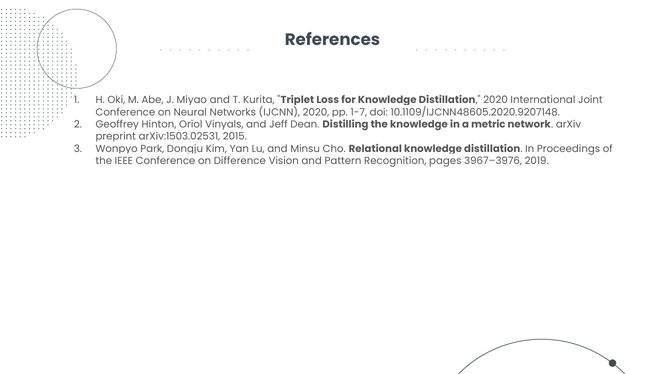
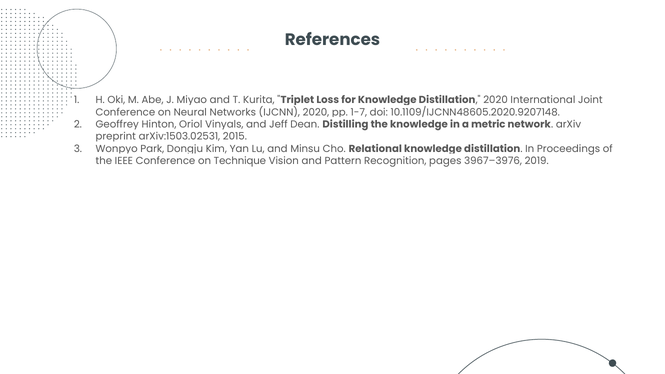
Difference: Difference -> Technique
